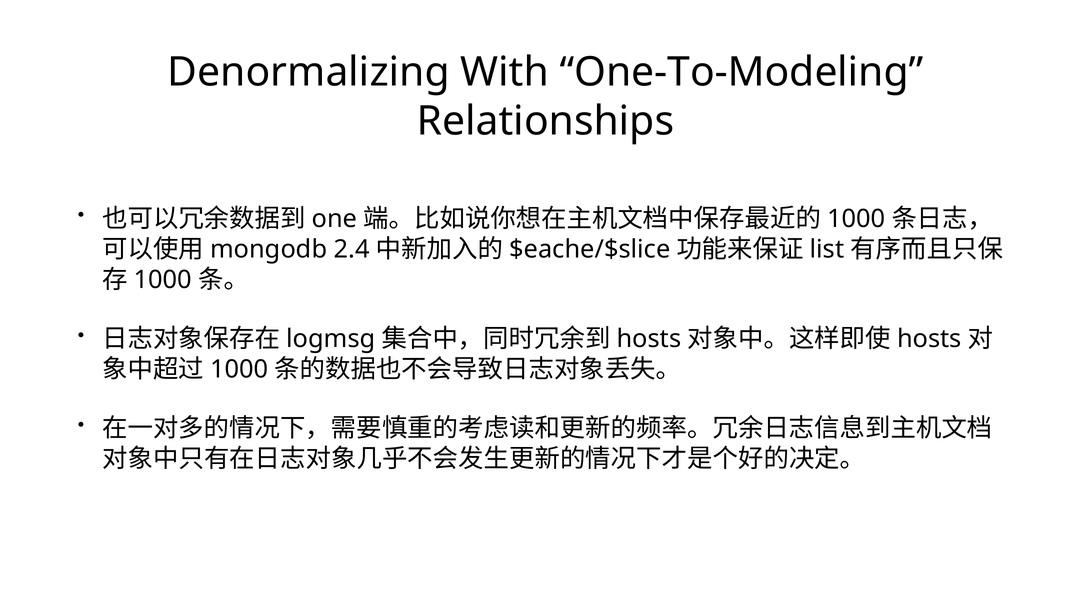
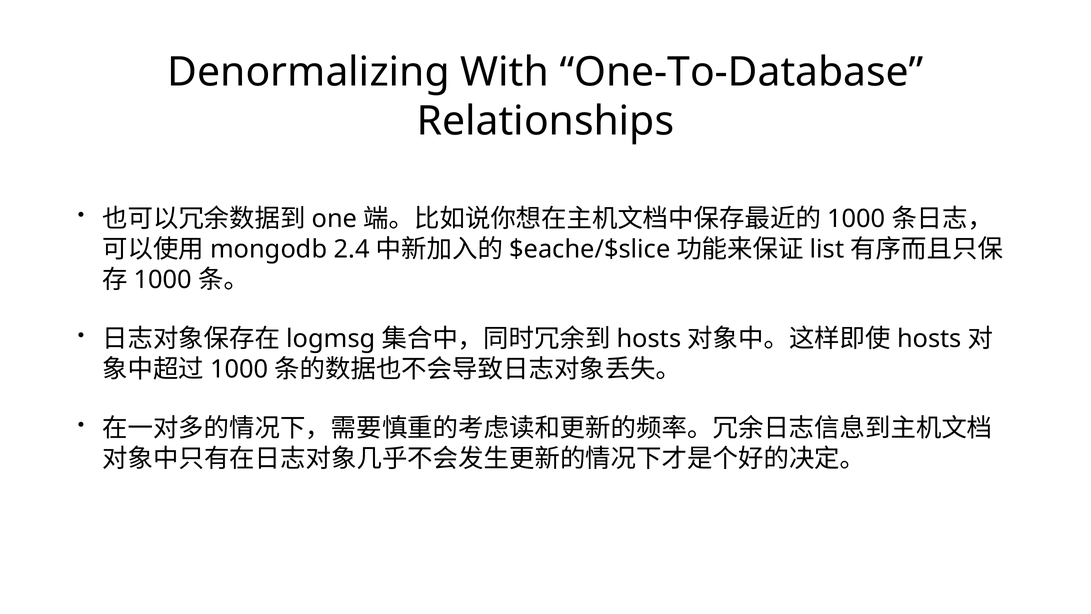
One-To-Modeling: One-To-Modeling -> One-To-Database
